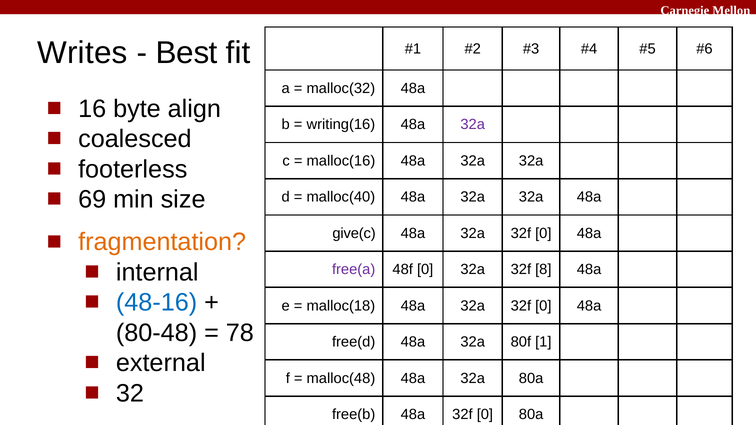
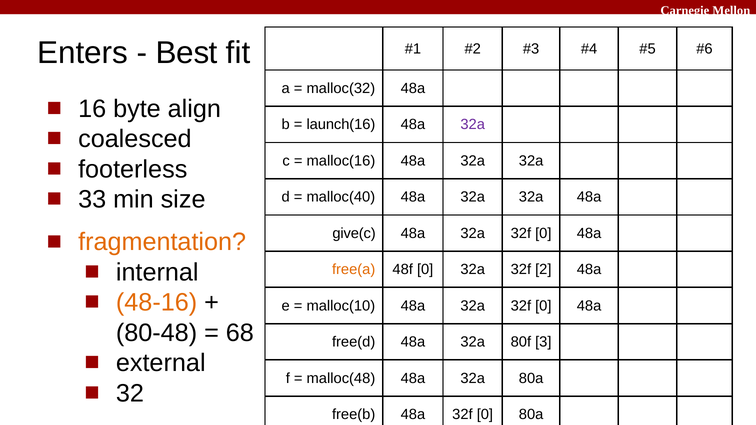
Writes: Writes -> Enters
writing(16: writing(16 -> launch(16
69: 69 -> 33
free(a colour: purple -> orange
8: 8 -> 2
48-16 colour: blue -> orange
malloc(18: malloc(18 -> malloc(10
78: 78 -> 68
1: 1 -> 3
